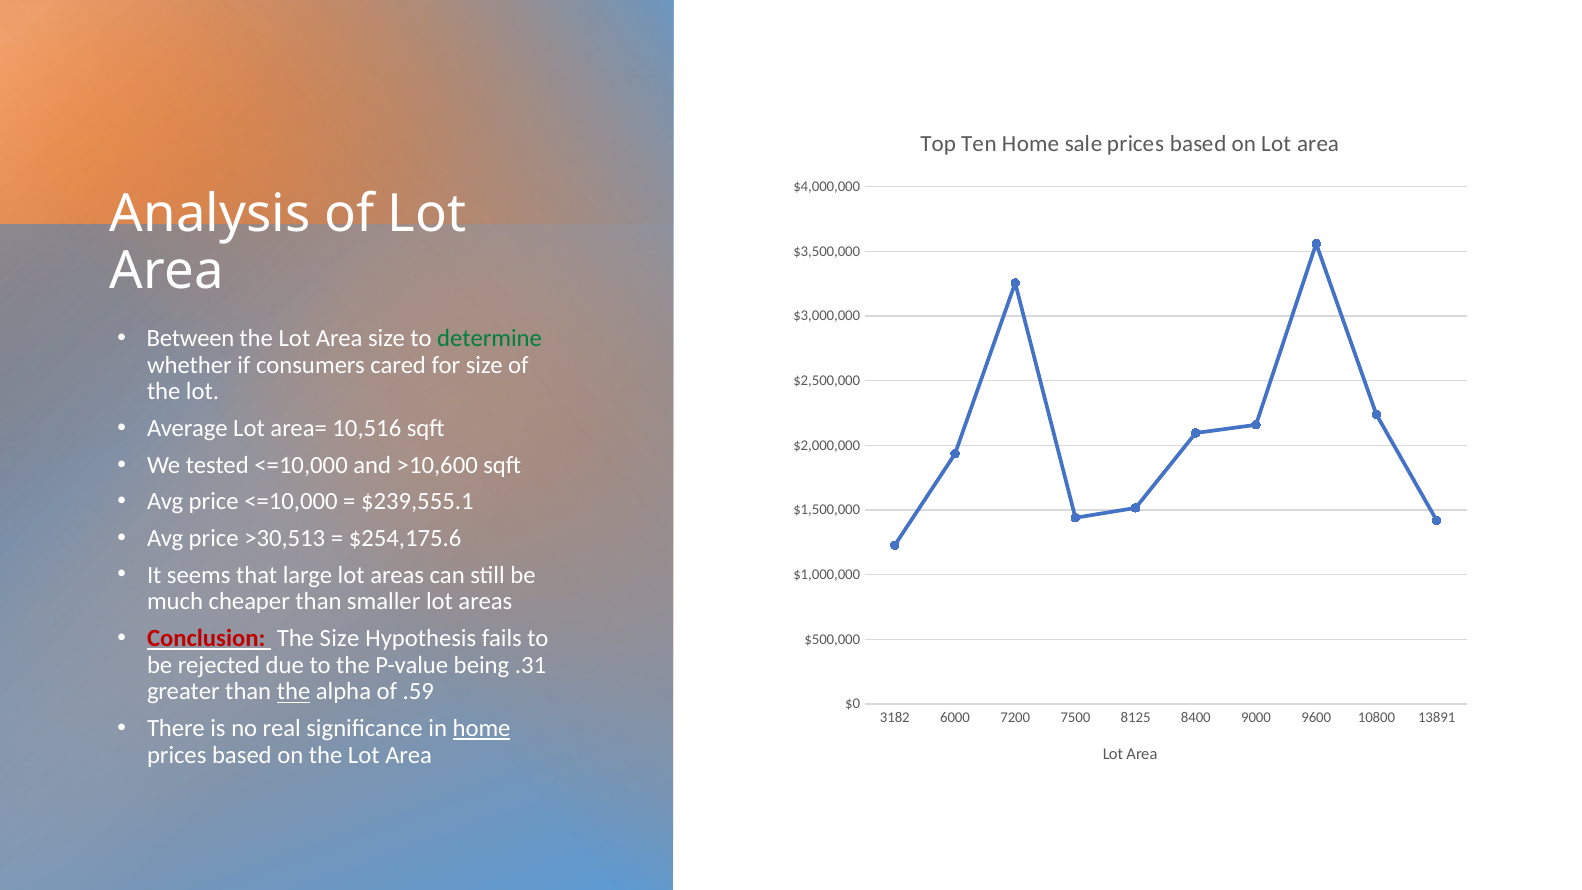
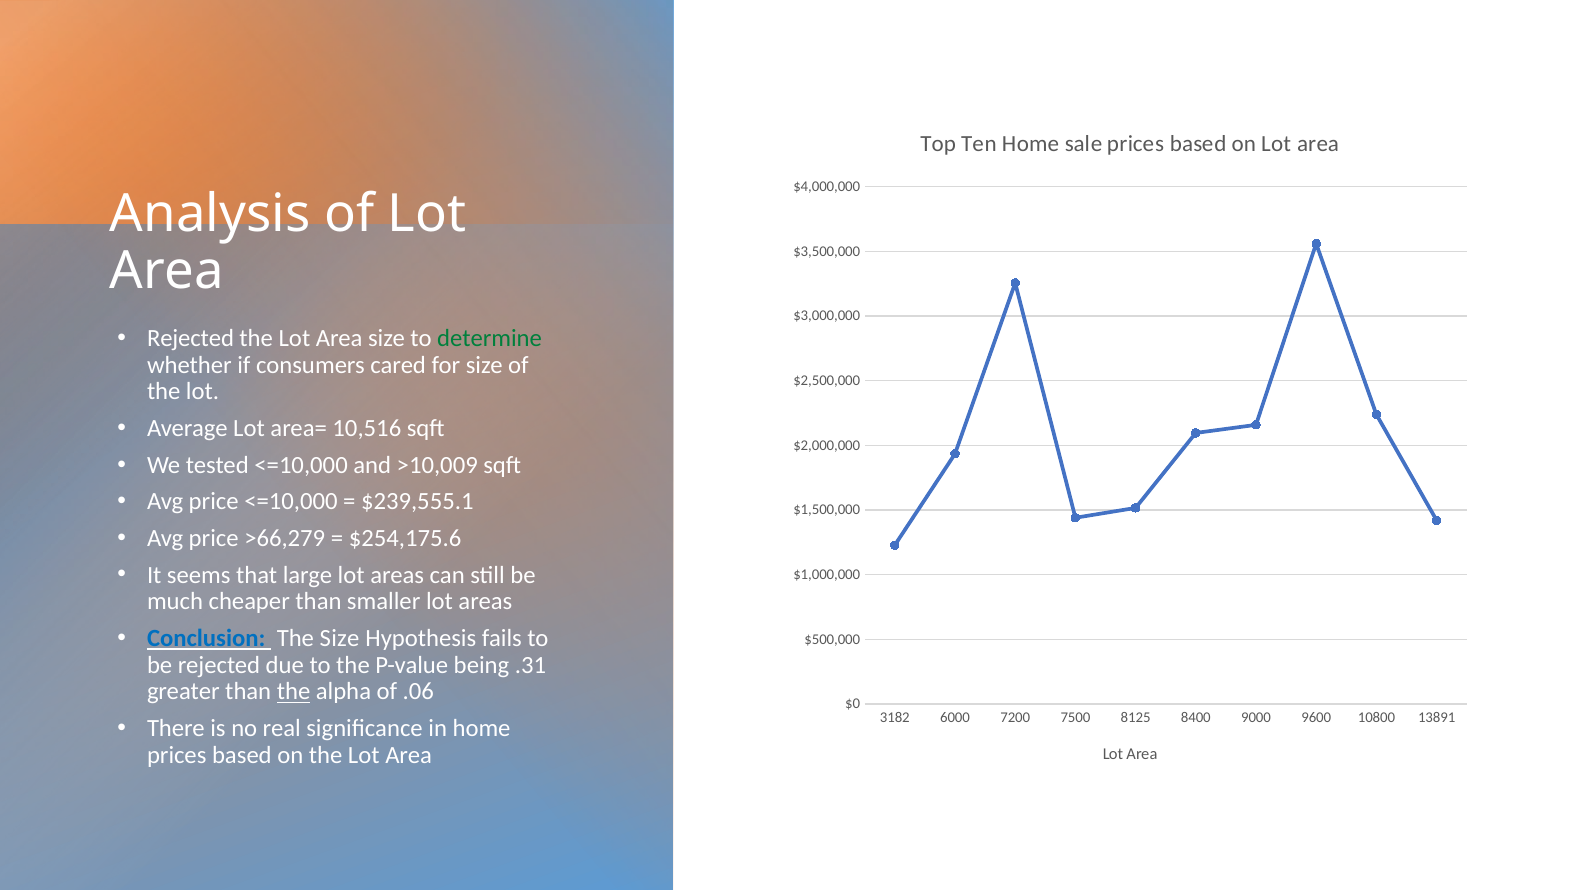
Between at (191, 338): Between -> Rejected
>10,600: >10,600 -> >10,009
>30,513: >30,513 -> >66,279
Conclusion colour: red -> blue
.59: .59 -> .06
home at (482, 728) underline: present -> none
